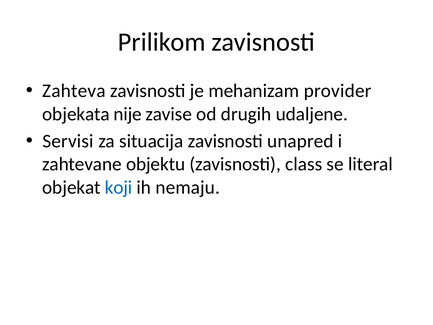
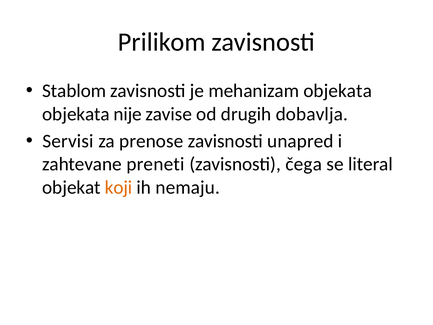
Zahteva: Zahteva -> Stablom
mehanizam provider: provider -> objekata
udaljene: udaljene -> dobavlja
situacija: situacija -> prenose
objektu: objektu -> preneti
class: class -> čega
koji colour: blue -> orange
